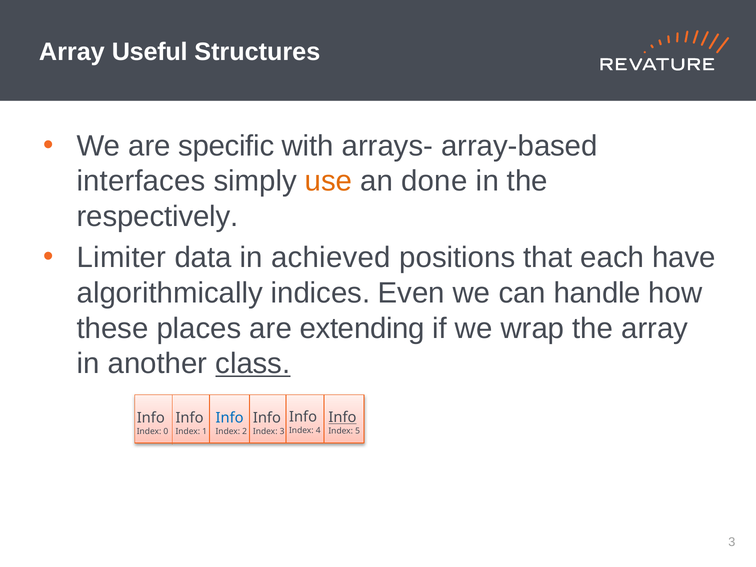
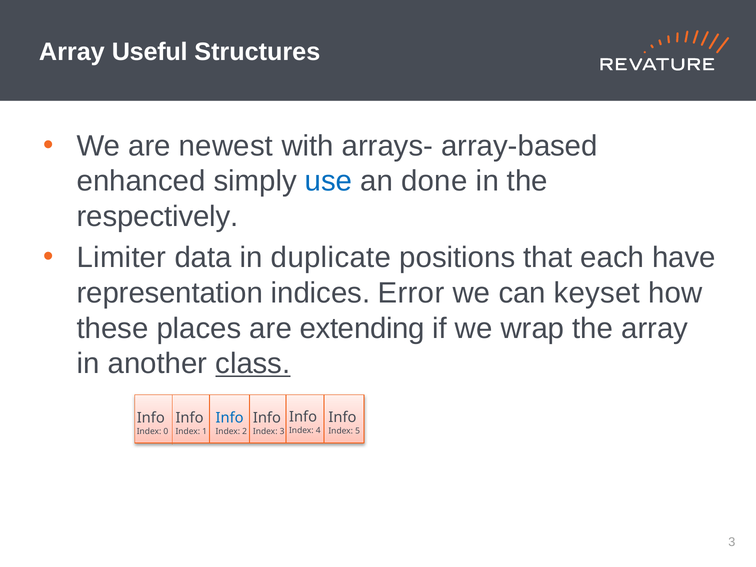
specific: specific -> newest
interfaces: interfaces -> enhanced
use colour: orange -> blue
achieved: achieved -> duplicate
algorithmically: algorithmically -> representation
Even: Even -> Error
handle: handle -> keyset
Info at (342, 417) underline: present -> none
